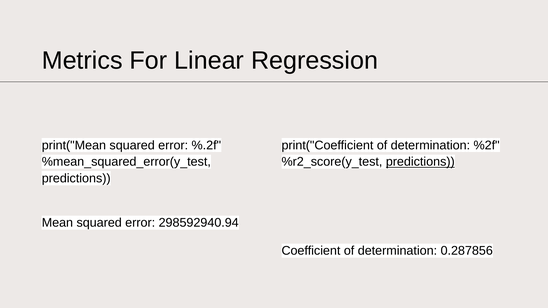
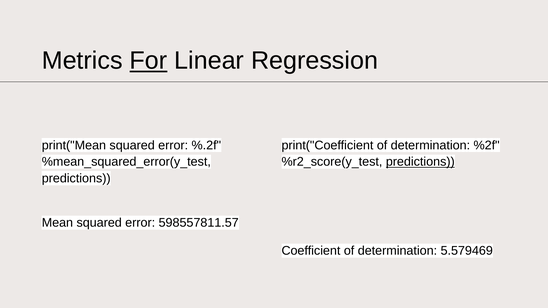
For underline: none -> present
298592940.94: 298592940.94 -> 598557811.57
0.287856: 0.287856 -> 5.579469
